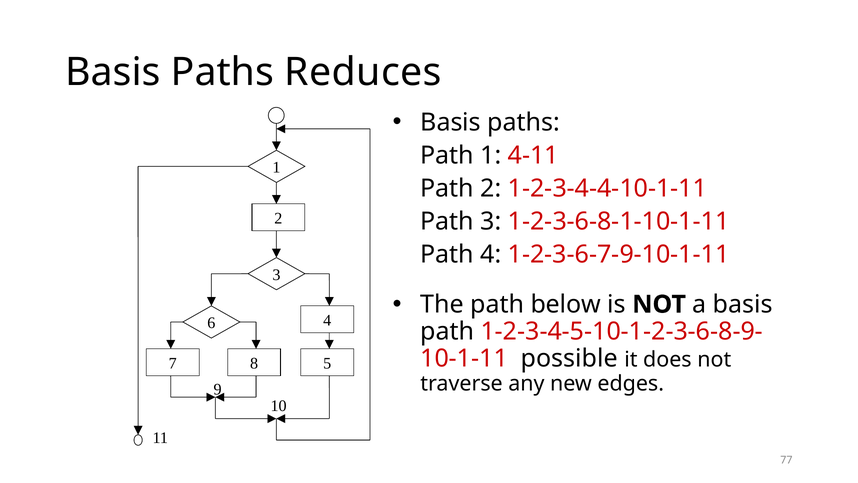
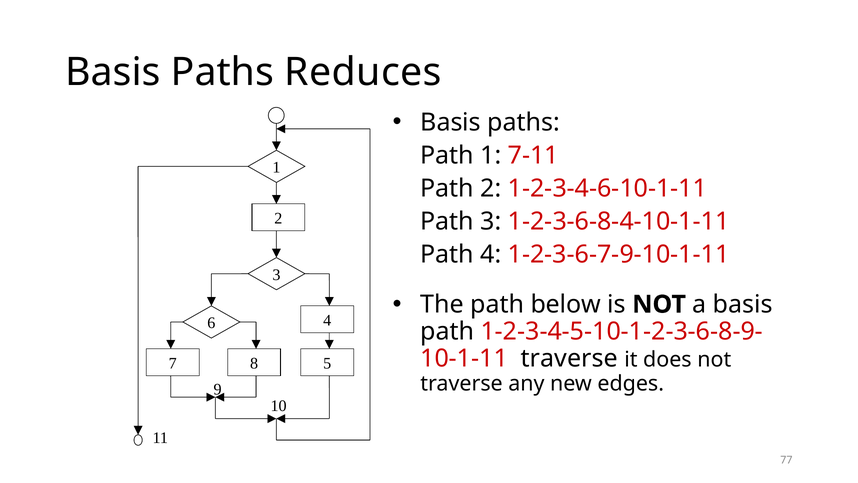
4-11: 4-11 -> 7-11
1-2-3-4-4-10-1-11: 1-2-3-4-4-10-1-11 -> 1-2-3-4-6-10-1-11
1-2-3-6-8-1-10-1-11: 1-2-3-6-8-1-10-1-11 -> 1-2-3-6-8-4-10-1-11
possible at (569, 358): possible -> traverse
